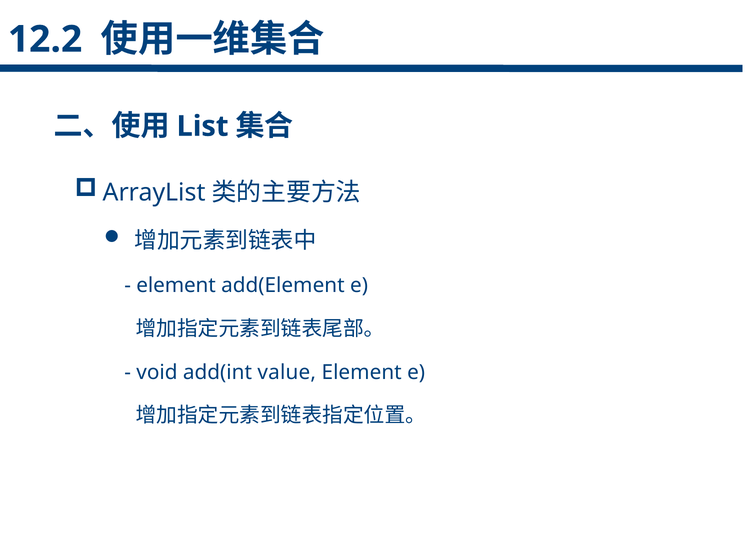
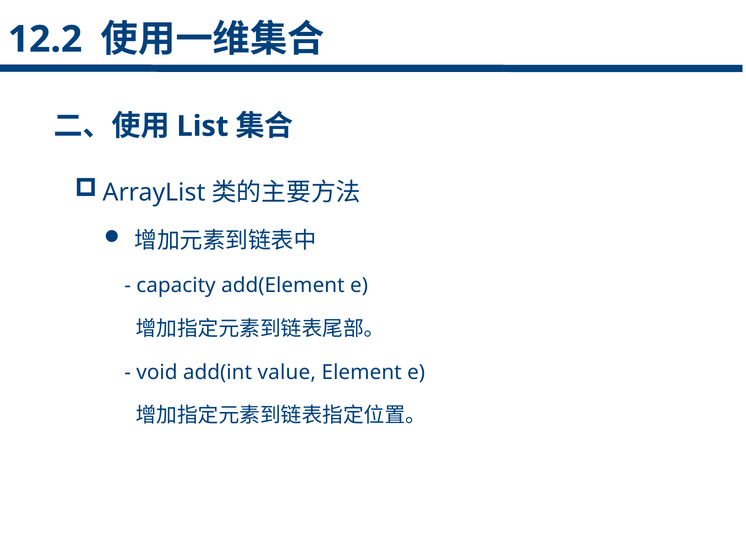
element at (176, 285): element -> capacity
